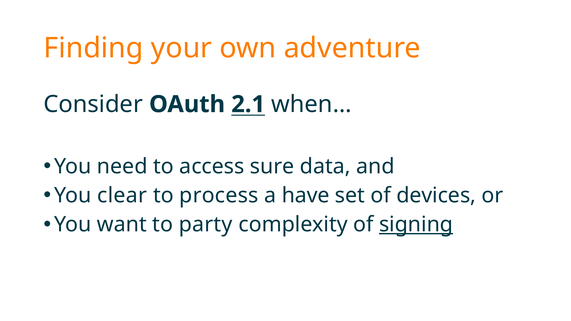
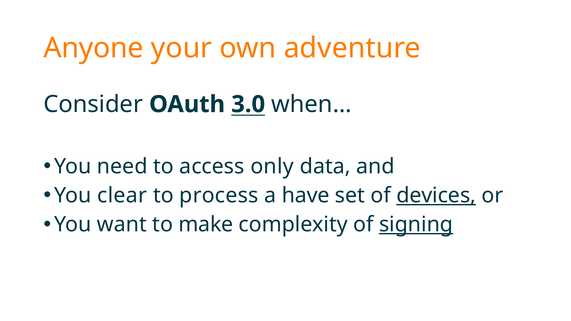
Finding: Finding -> Anyone
2.1: 2.1 -> 3.0
sure: sure -> only
devices underline: none -> present
party: party -> make
